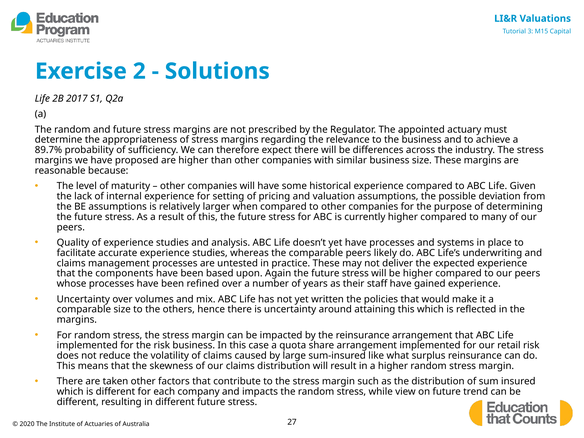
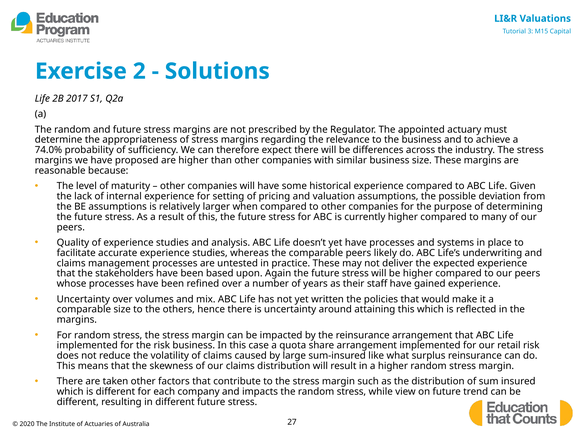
89.7%: 89.7% -> 74.0%
components: components -> stakeholders
